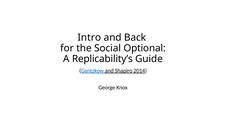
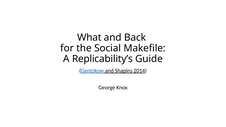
Intro: Intro -> What
Optional: Optional -> Makefile
